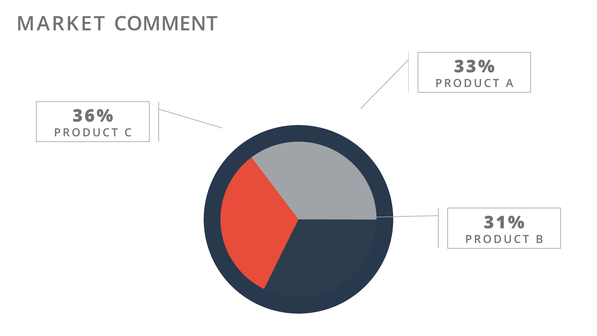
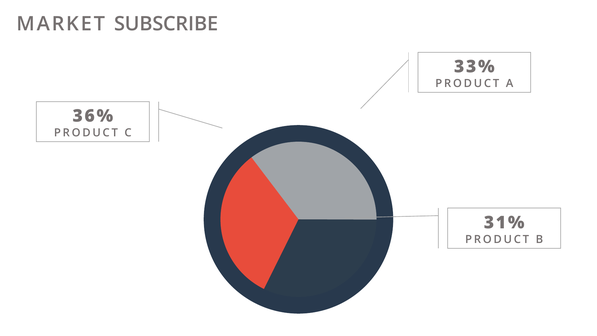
COMMENT: COMMENT -> SUBSCRIBE
